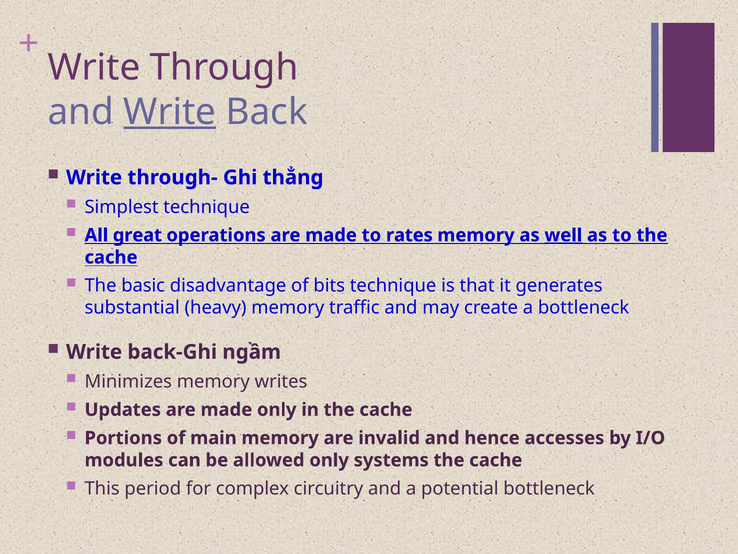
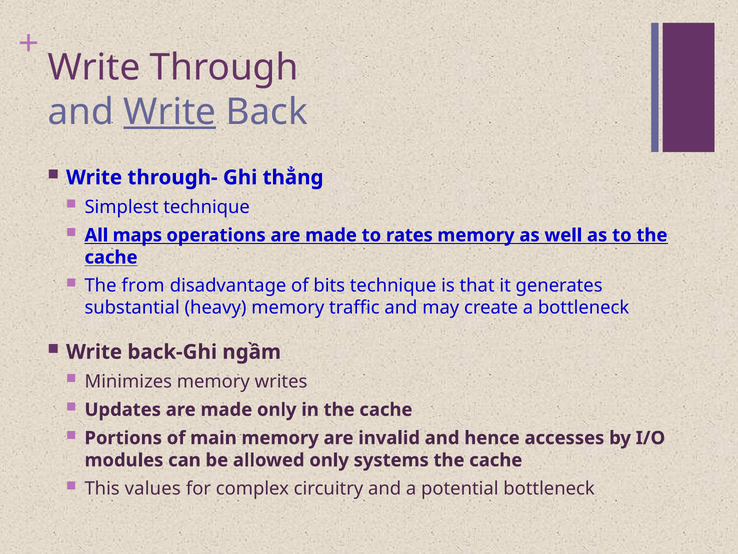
great: great -> maps
well underline: present -> none
basic: basic -> from
period: period -> values
